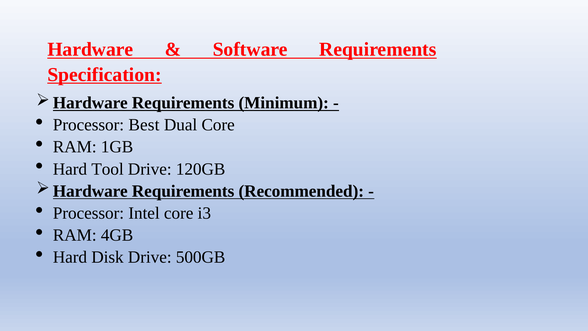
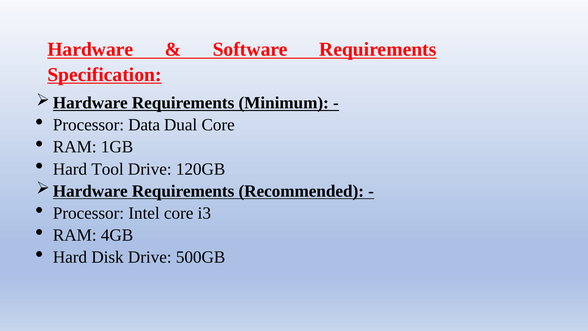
Best: Best -> Data
